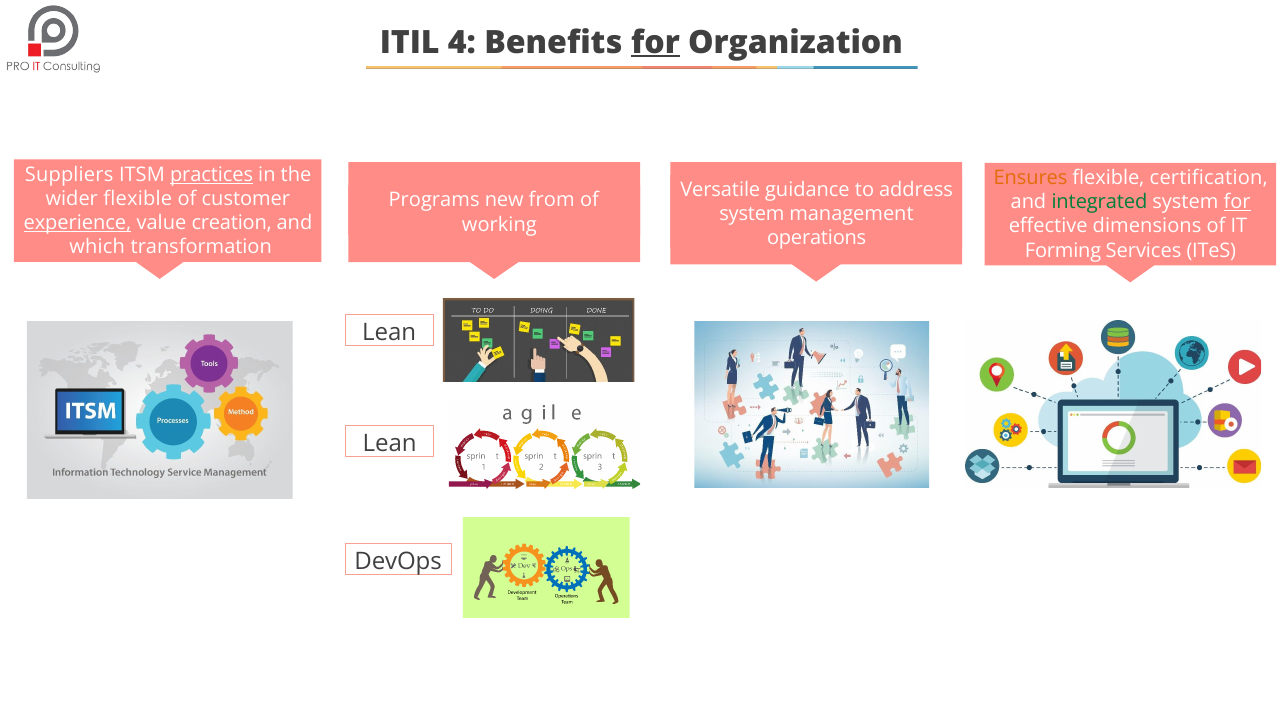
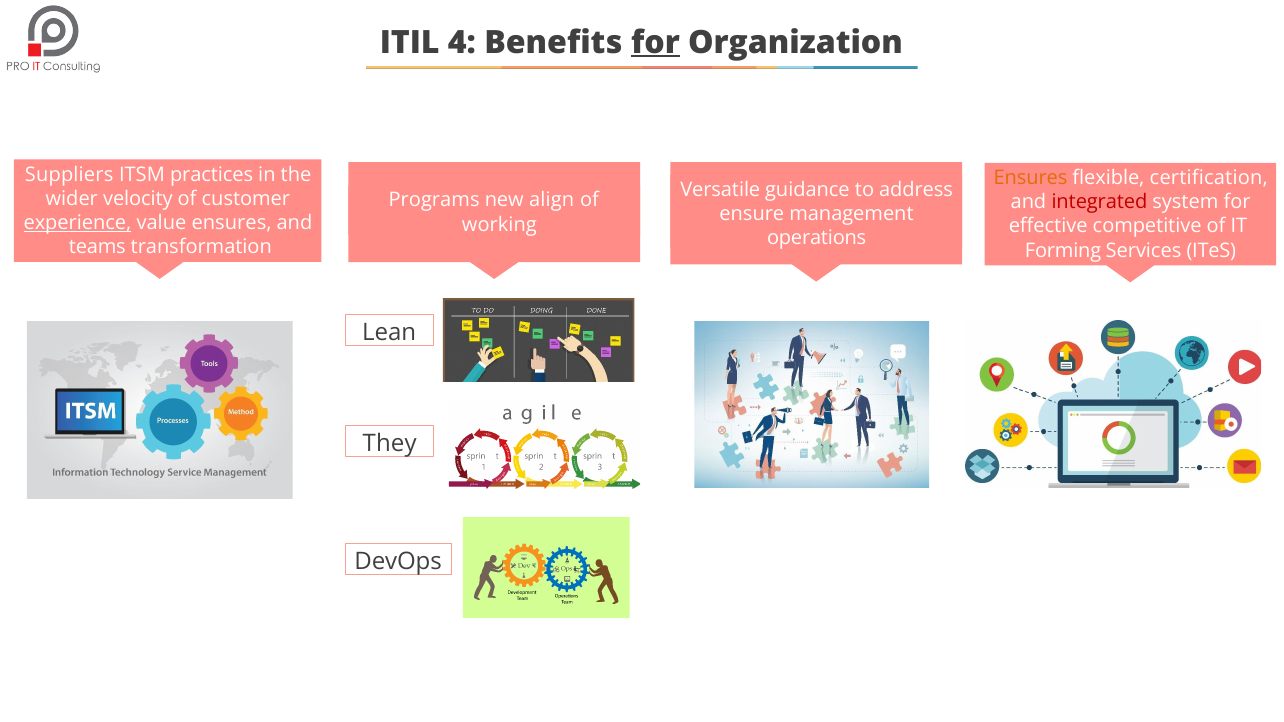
practices underline: present -> none
wider flexible: flexible -> velocity
from: from -> align
integrated colour: green -> red
for at (1237, 202) underline: present -> none
system at (752, 214): system -> ensure
value creation: creation -> ensures
dimensions: dimensions -> competitive
which: which -> teams
Lean at (390, 444): Lean -> They
